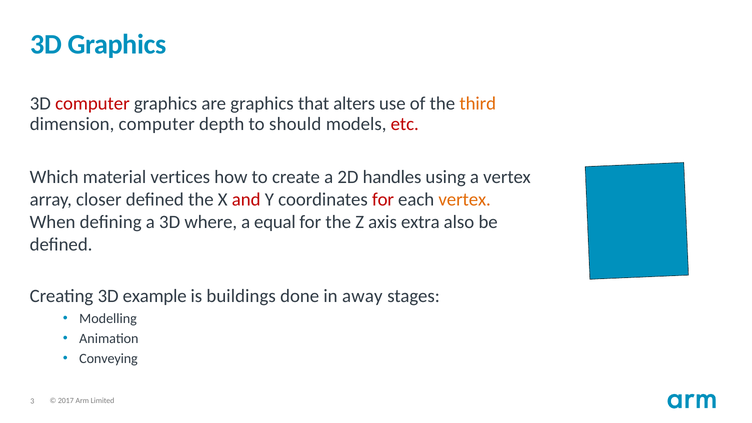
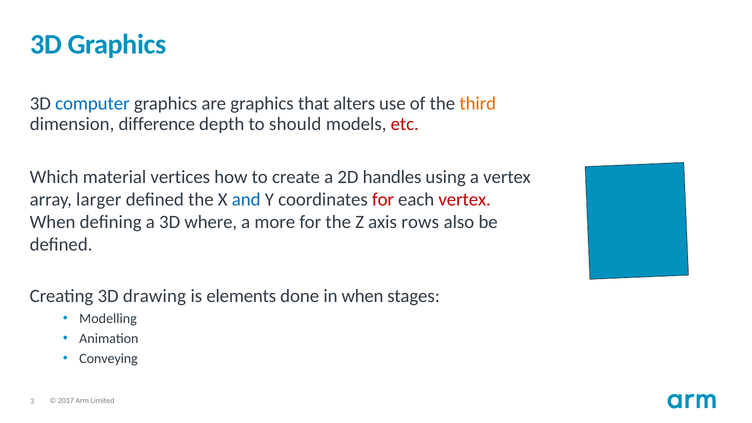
computer at (92, 104) colour: red -> blue
dimension computer: computer -> difference
closer: closer -> larger
and colour: red -> blue
vertex at (465, 200) colour: orange -> red
equal: equal -> more
extra: extra -> rows
example: example -> drawing
buildings: buildings -> elements
in away: away -> when
